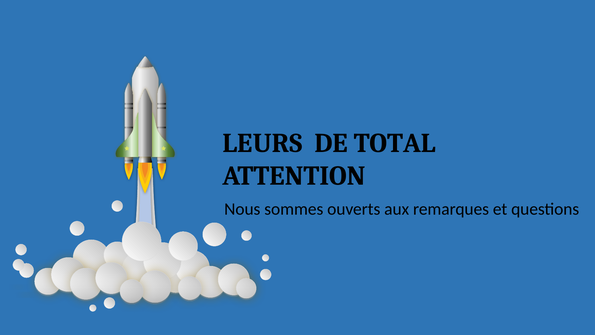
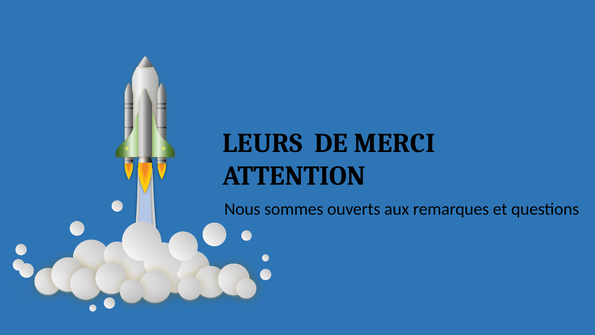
TOTAL: TOTAL -> MERCI
